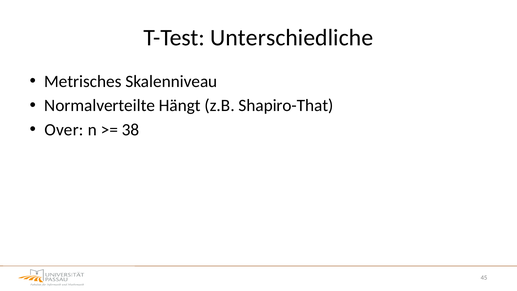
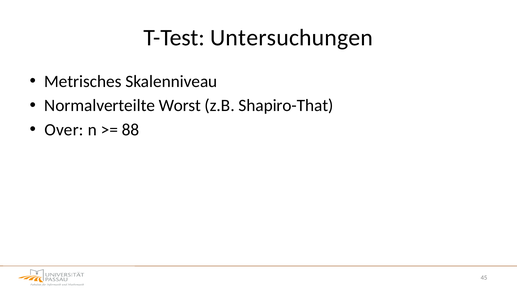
Unterschiedliche: Unterschiedliche -> Untersuchungen
Hängt: Hängt -> Worst
38: 38 -> 88
